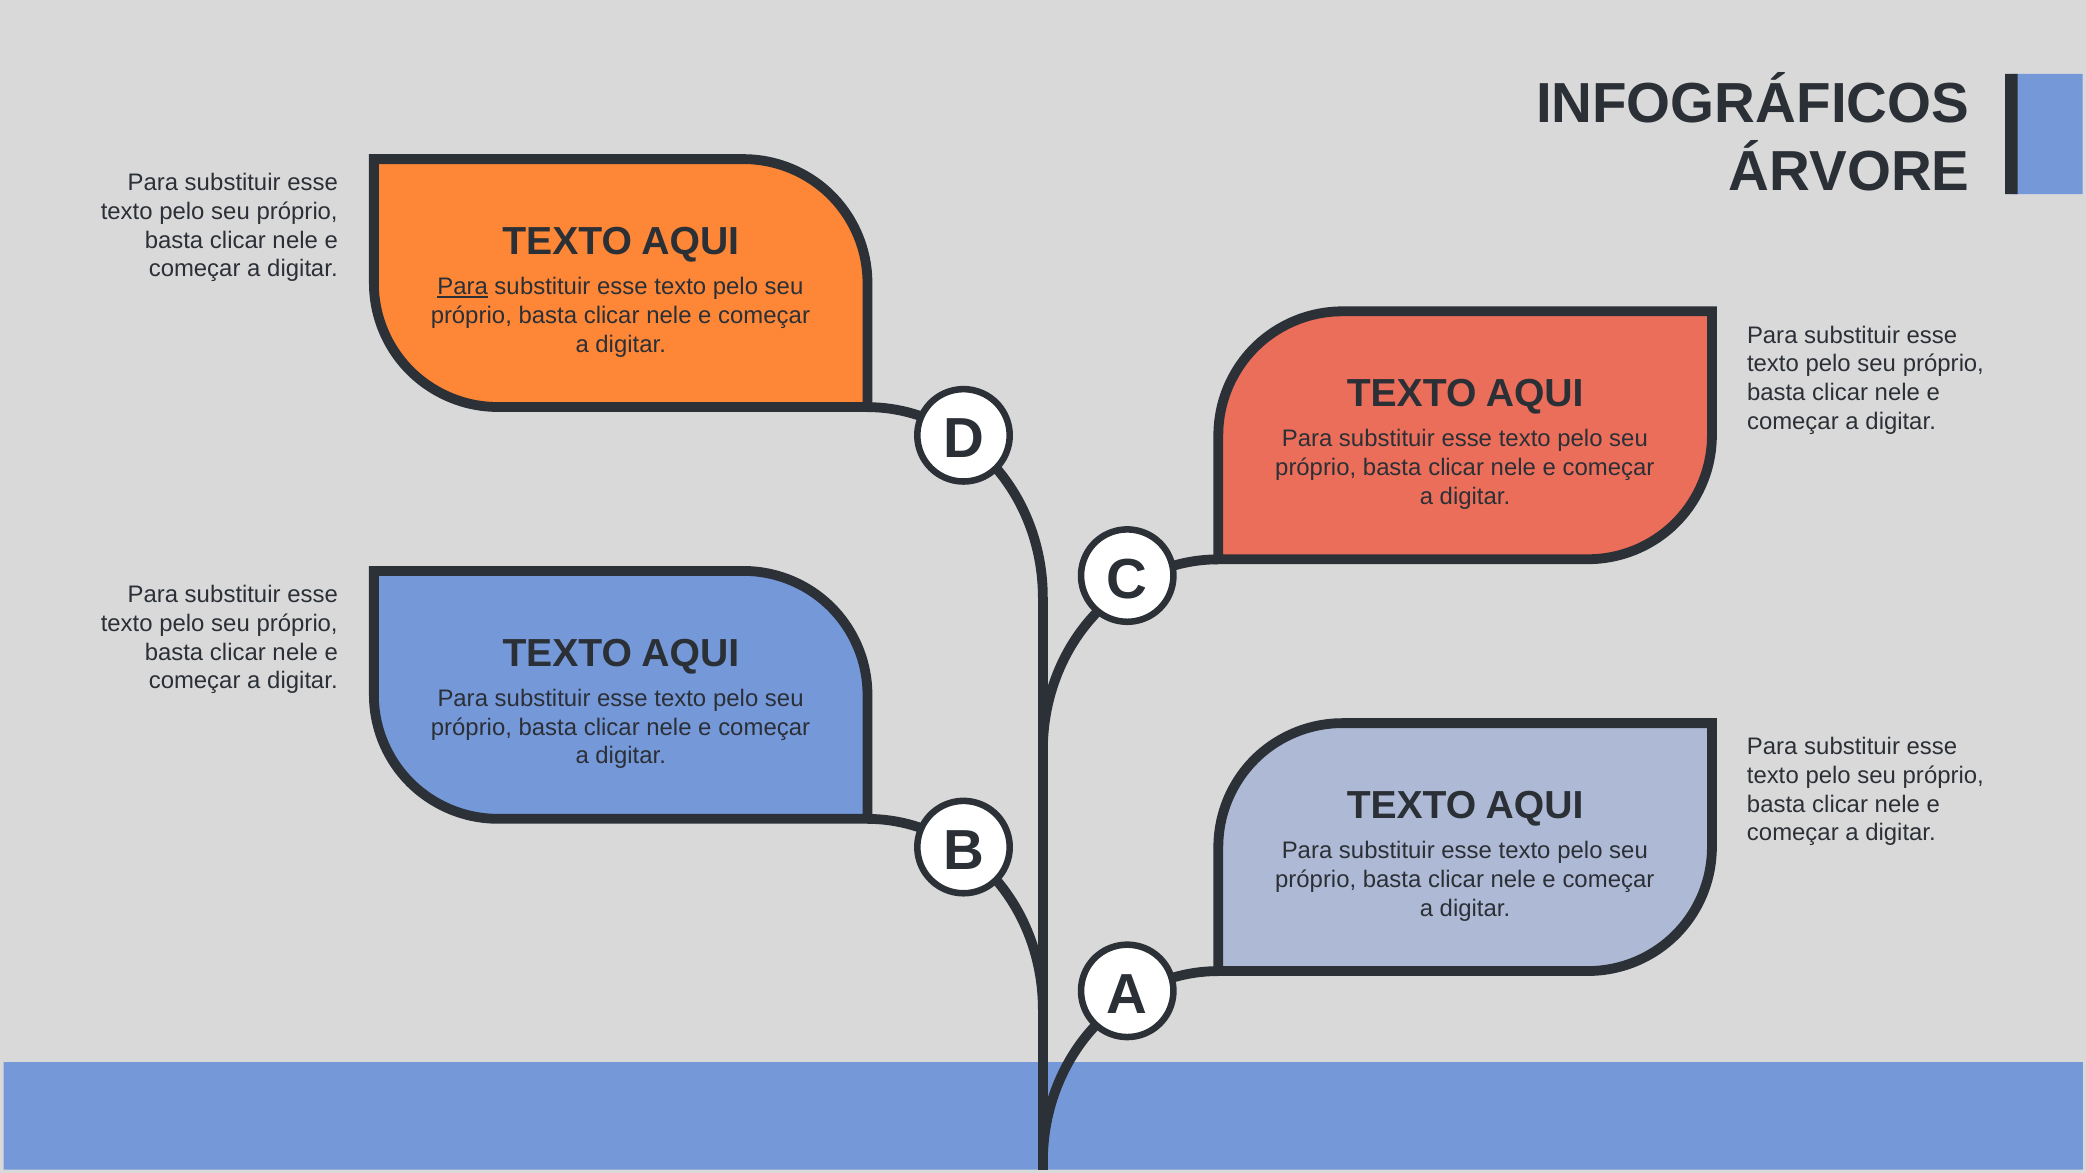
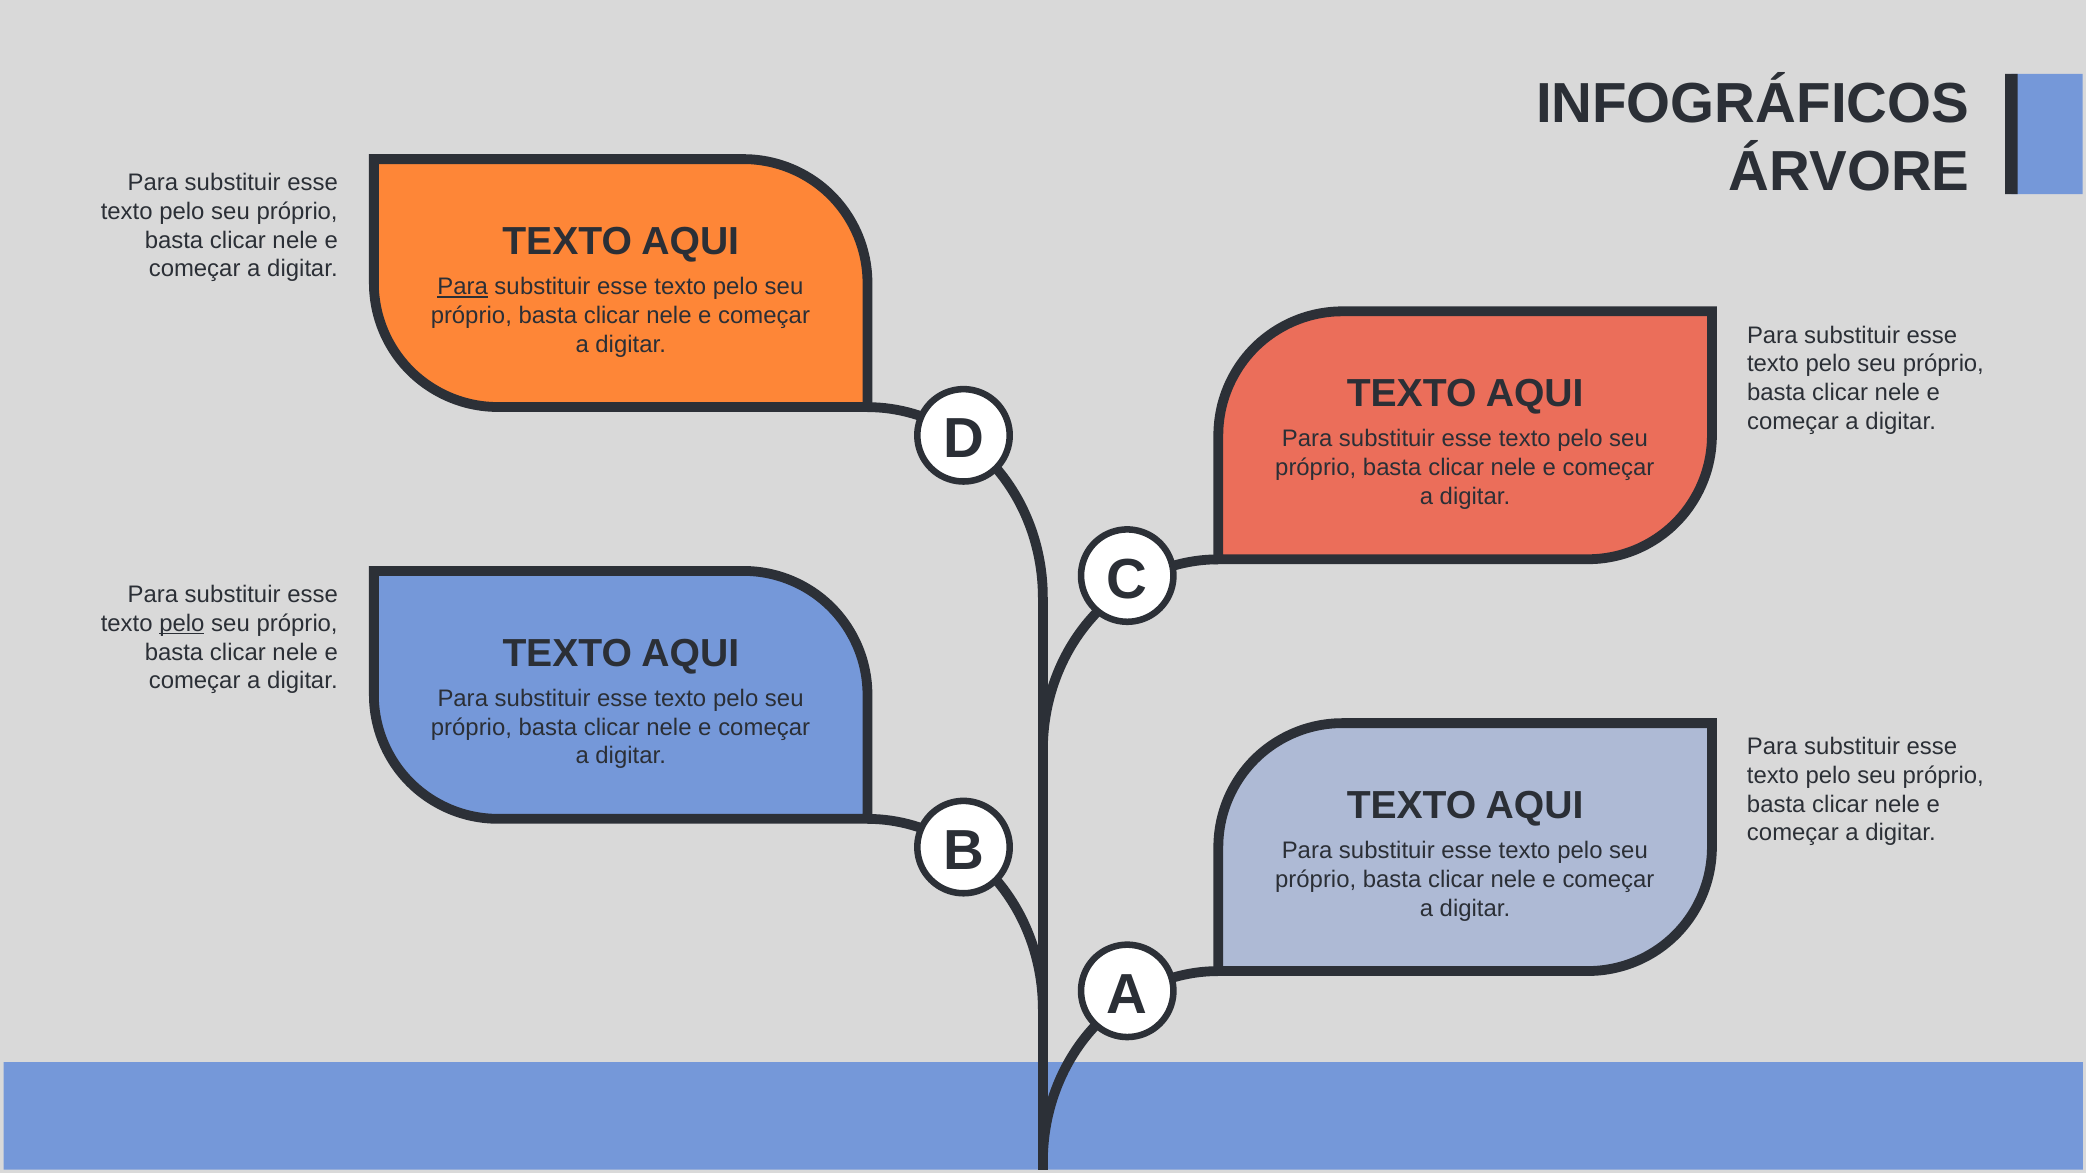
pelo at (182, 624) underline: none -> present
